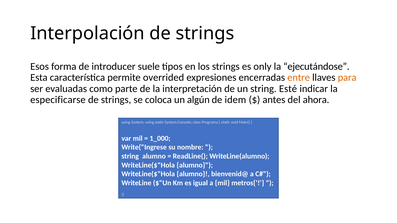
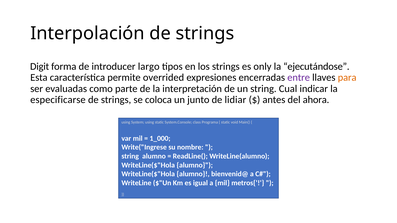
Esos: Esos -> Digit
suele: suele -> largo
entre colour: orange -> purple
Esté: Esté -> Cual
algún: algún -> junto
idem: idem -> lidiar
